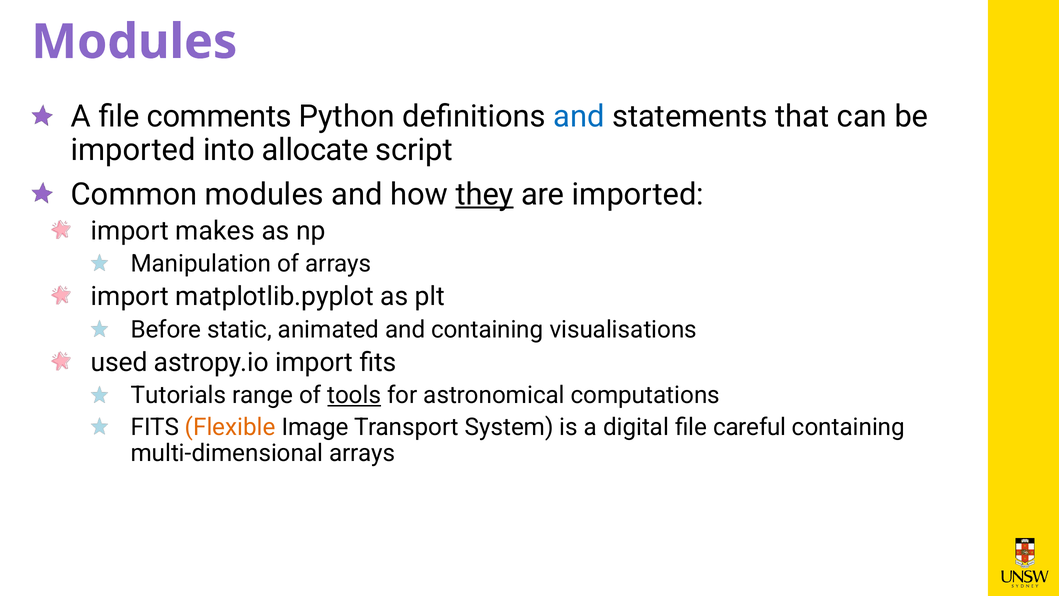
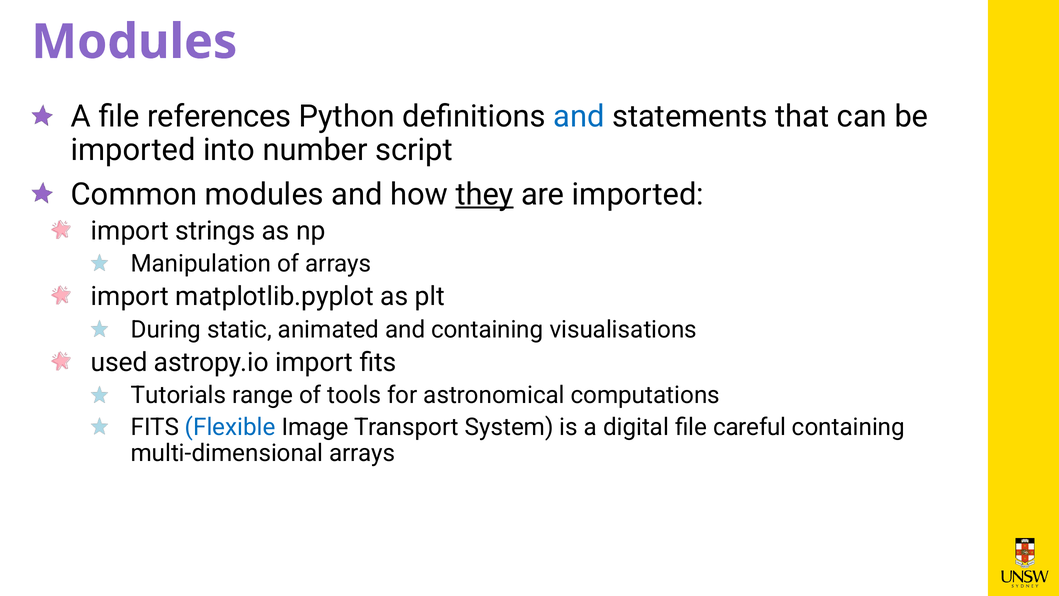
comments: comments -> references
allocate: allocate -> number
makes: makes -> strings
Before: Before -> During
tools underline: present -> none
Flexible colour: orange -> blue
